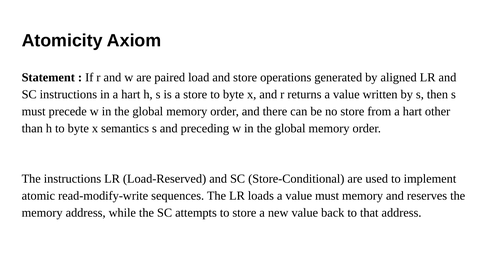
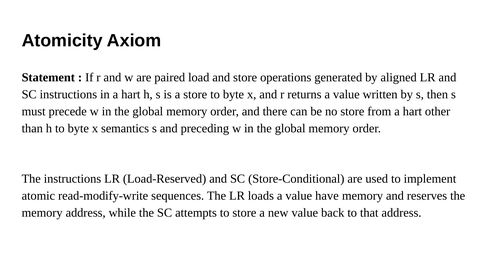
value must: must -> have
